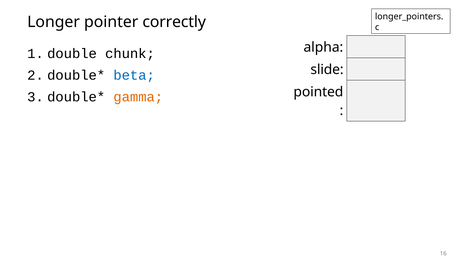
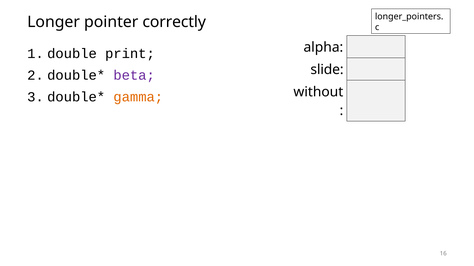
chunk: chunk -> print
beta colour: blue -> purple
pointed: pointed -> without
